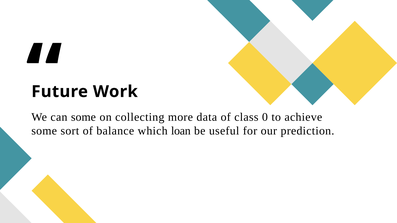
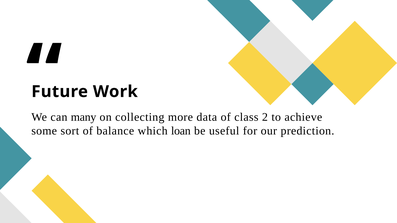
some at (83, 117): some -> many
0: 0 -> 2
